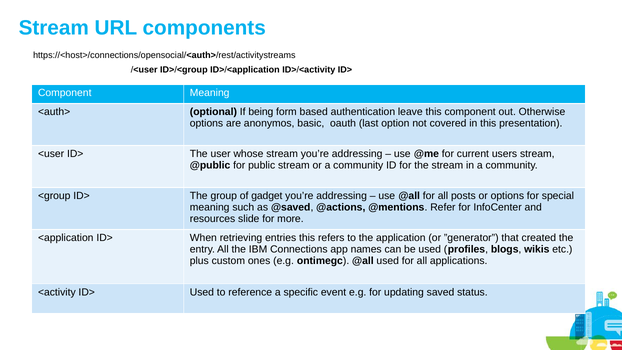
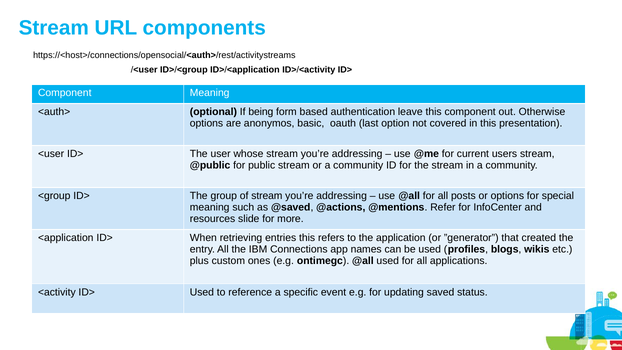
of gadget: gadget -> stream
